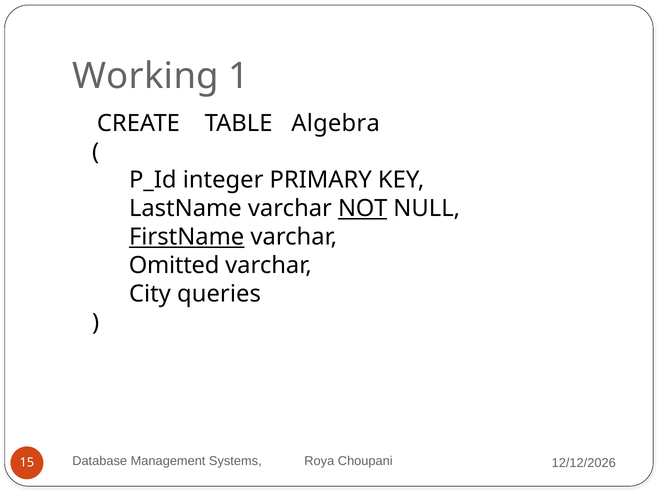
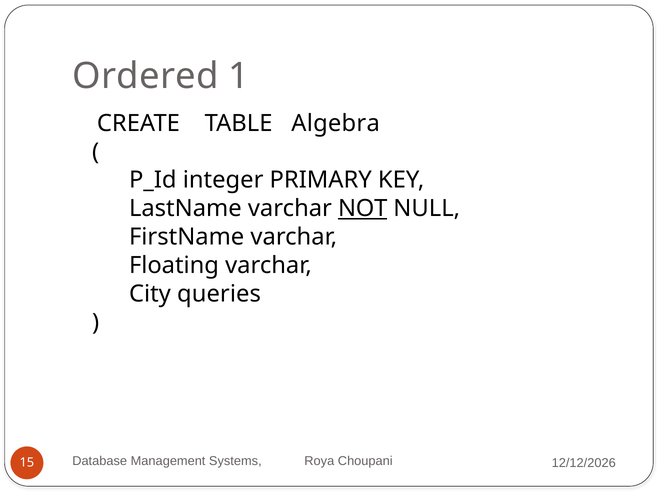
Working: Working -> Ordered
FirstName underline: present -> none
Omitted: Omitted -> Floating
